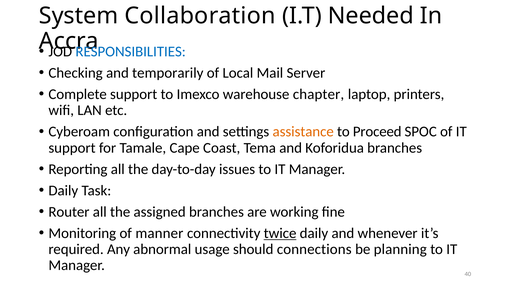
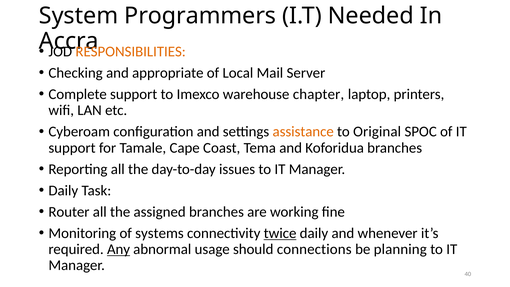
Collaboration: Collaboration -> Programmers
RESPONSIBILITIES colour: blue -> orange
temporarily: temporarily -> appropriate
Proceed: Proceed -> Original
manner: manner -> systems
Any underline: none -> present
